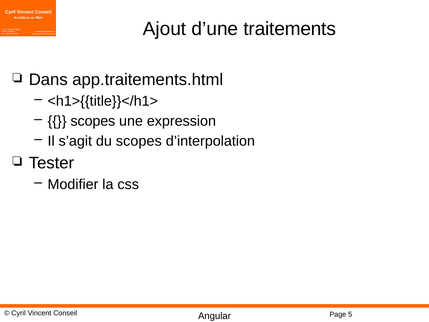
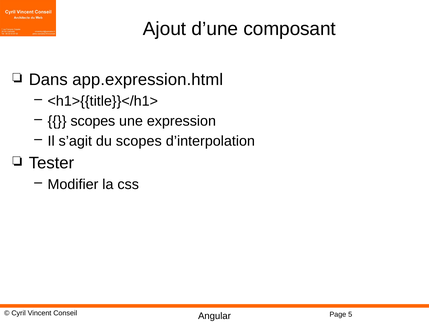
traitements: traitements -> composant
app.traitements.html: app.traitements.html -> app.expression.html
